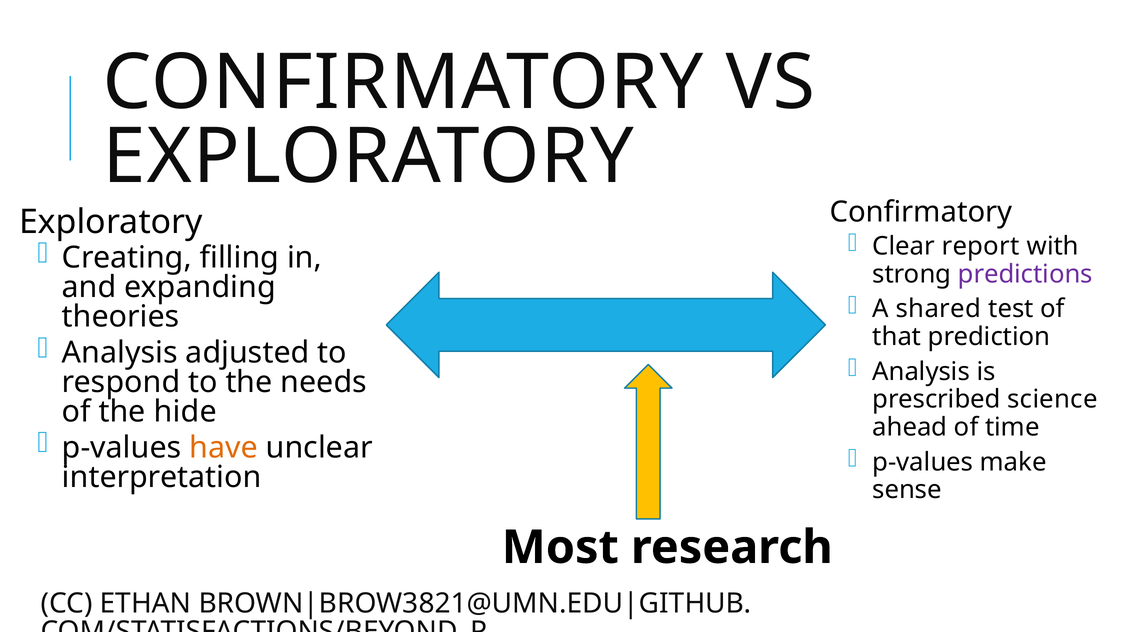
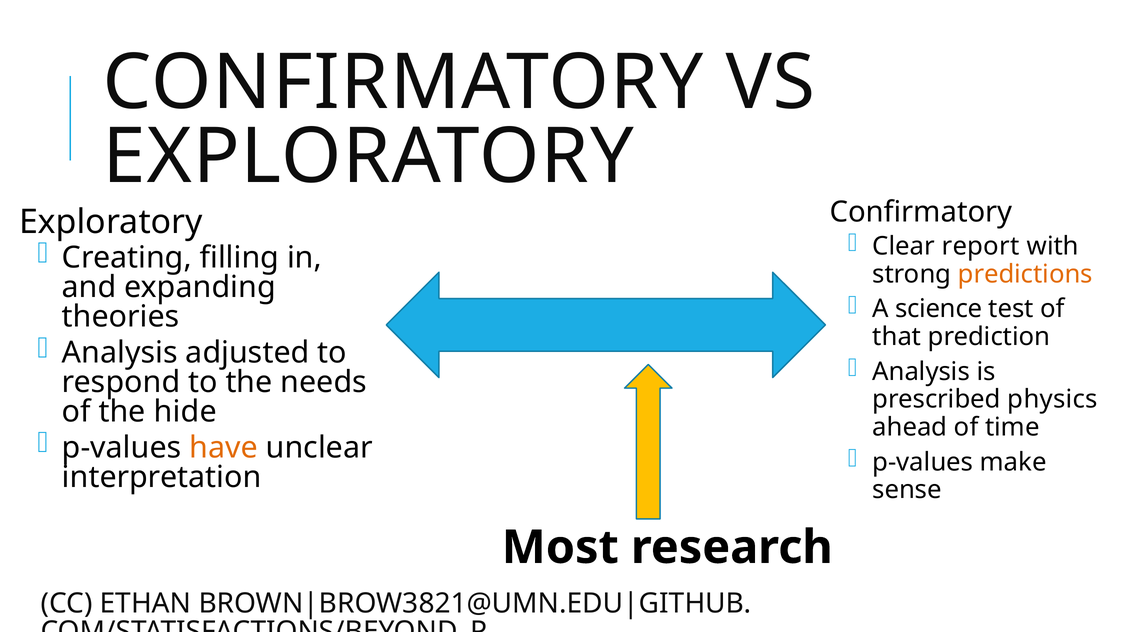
predictions colour: purple -> orange
shared: shared -> science
science: science -> physics
